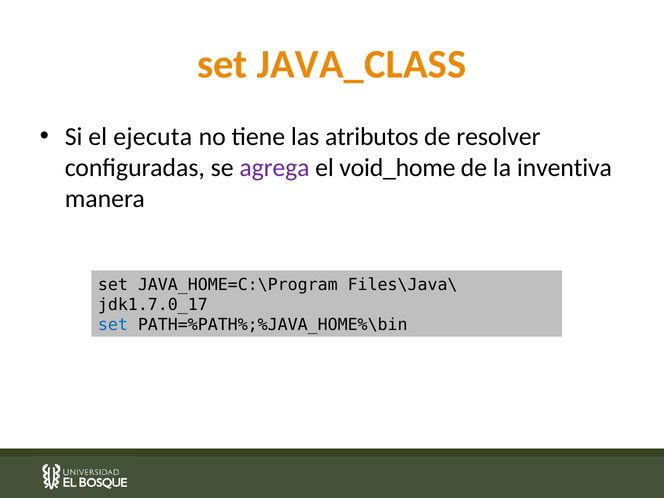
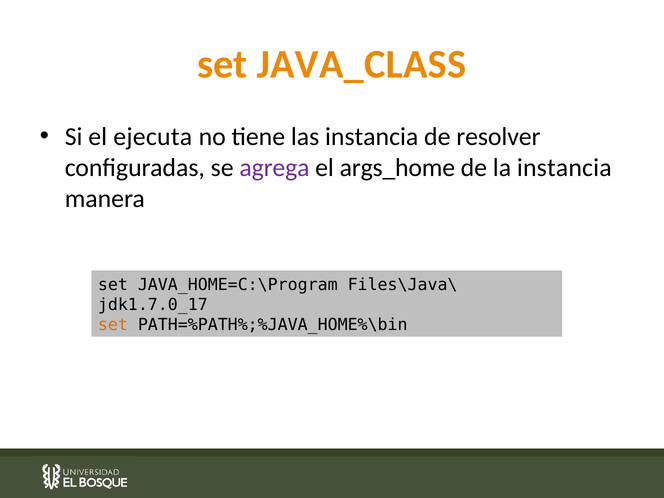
las atributos: atributos -> instancia
void_home: void_home -> args_home
la inventiva: inventiva -> instancia
set at (113, 325) colour: blue -> orange
